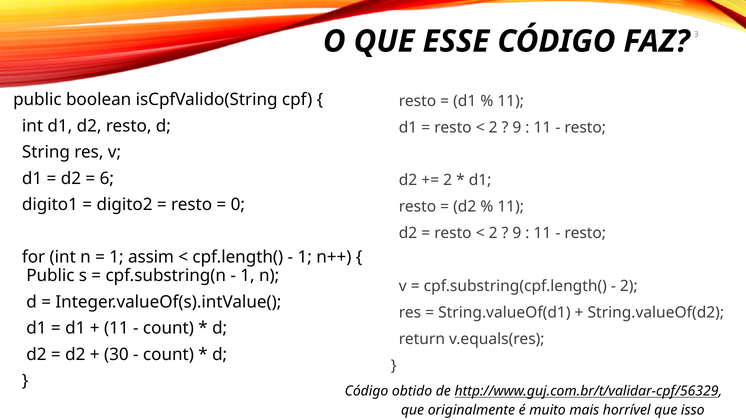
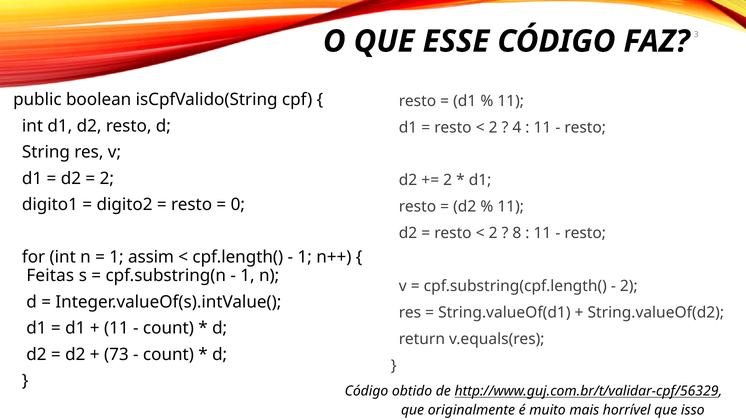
9 at (517, 127): 9 -> 4
6 at (107, 178): 6 -> 2
9 at (517, 233): 9 -> 8
Public at (50, 275): Public -> Feitas
30: 30 -> 73
